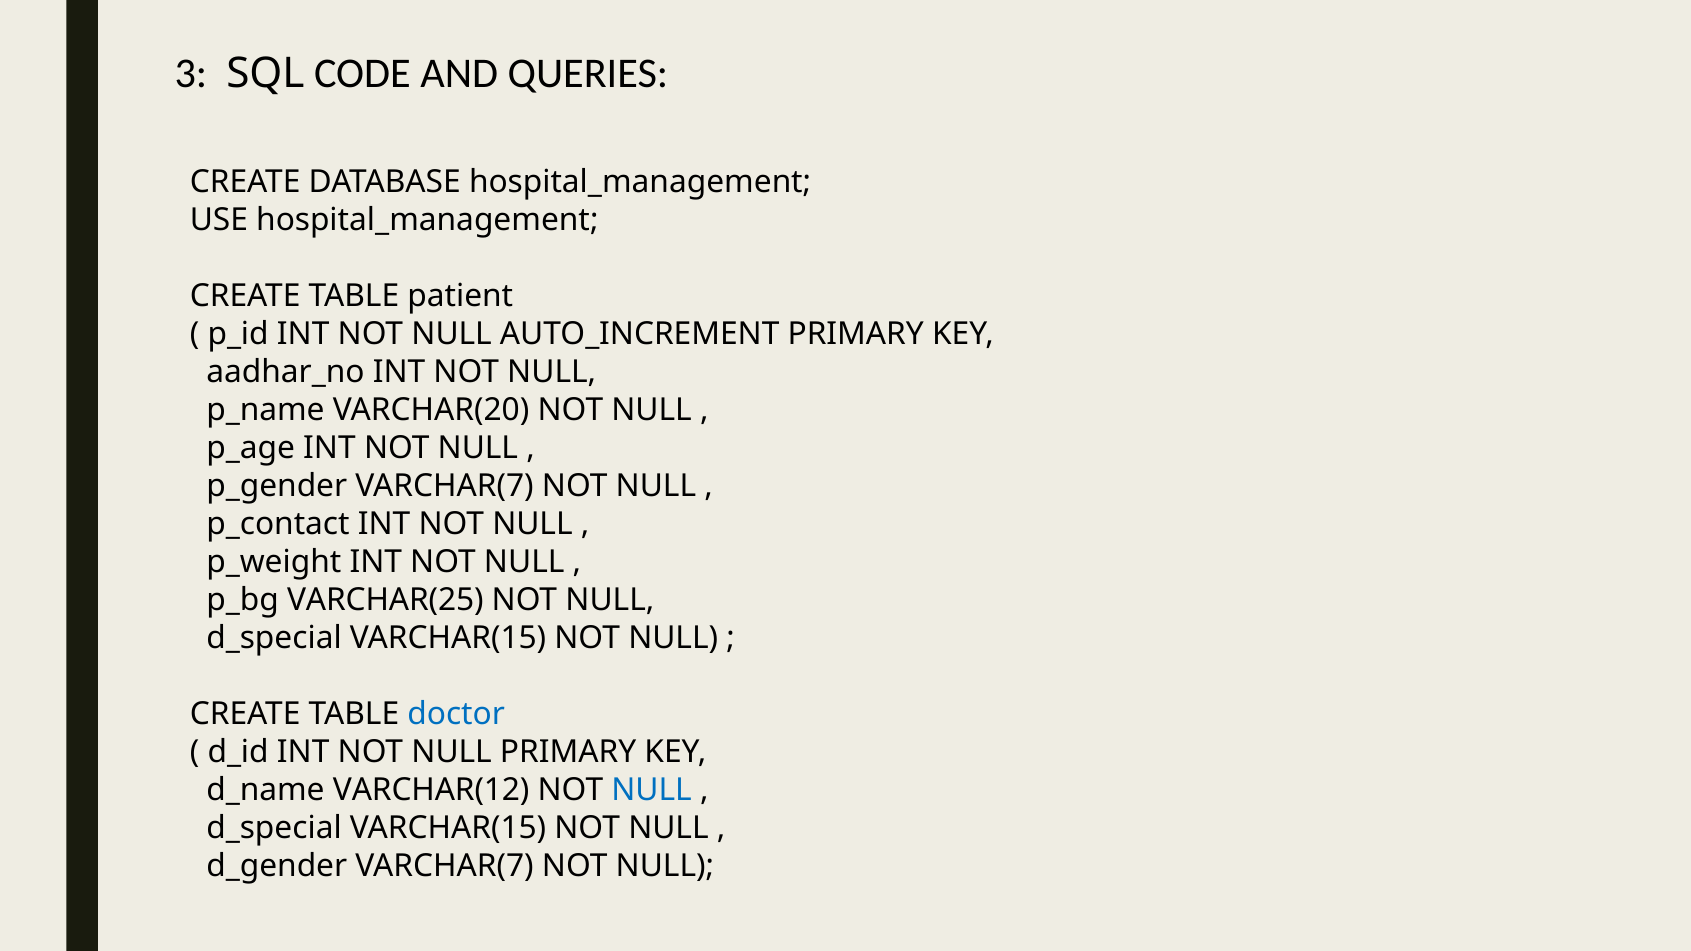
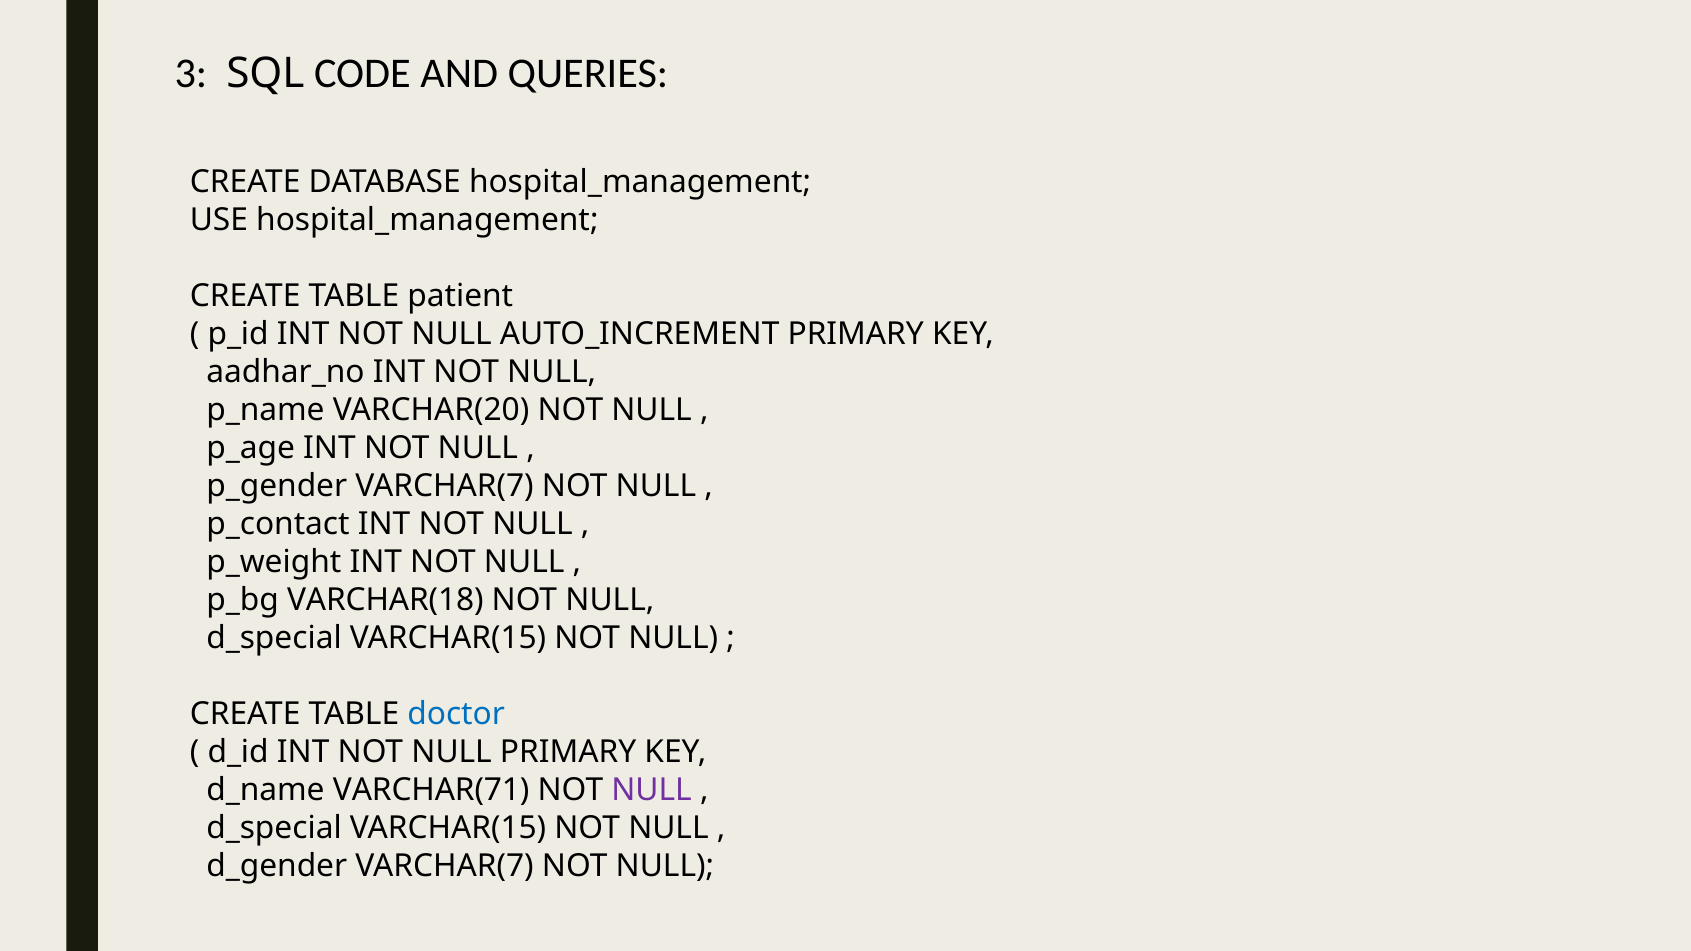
VARCHAR(25: VARCHAR(25 -> VARCHAR(18
VARCHAR(12: VARCHAR(12 -> VARCHAR(71
NULL at (652, 791) colour: blue -> purple
